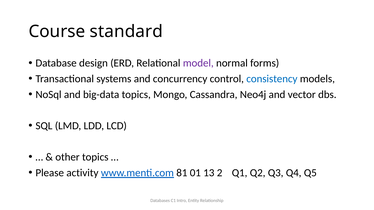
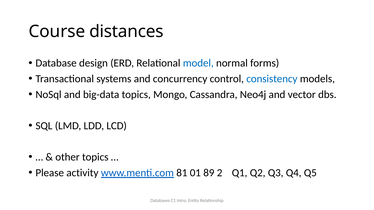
standard: standard -> distances
model colour: purple -> blue
13: 13 -> 89
